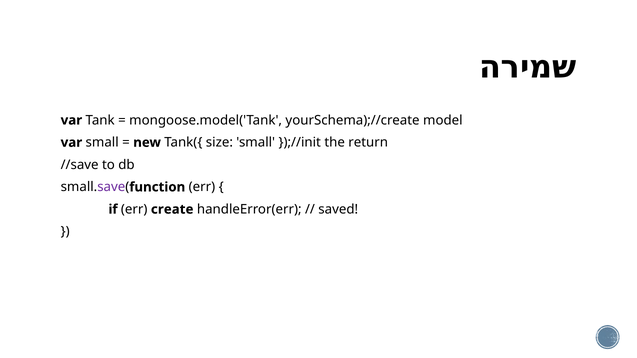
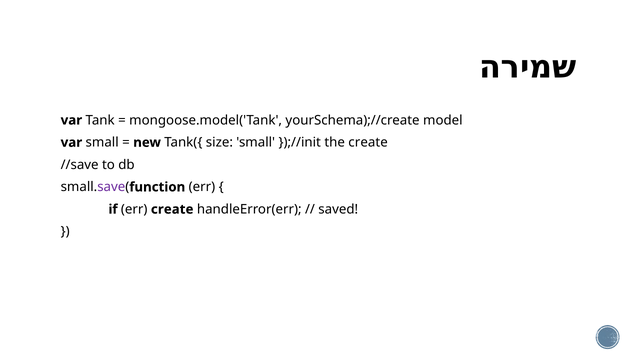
the return: return -> create
